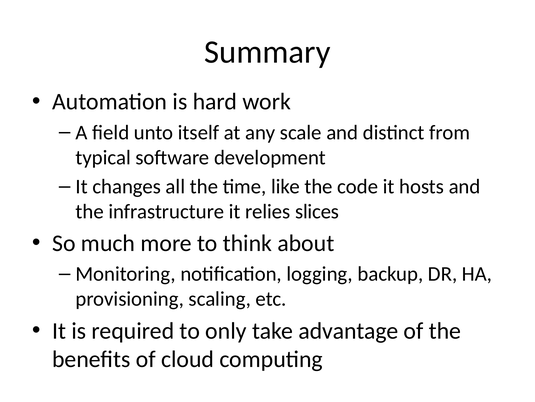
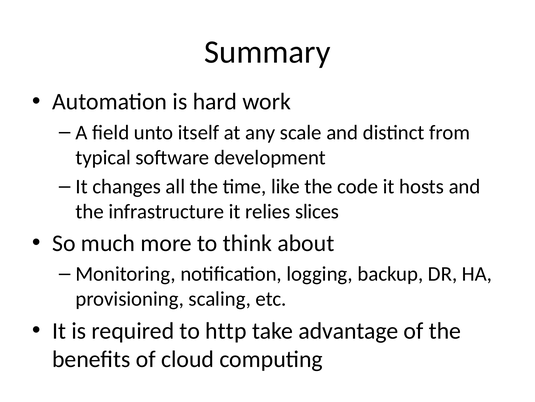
only: only -> http
